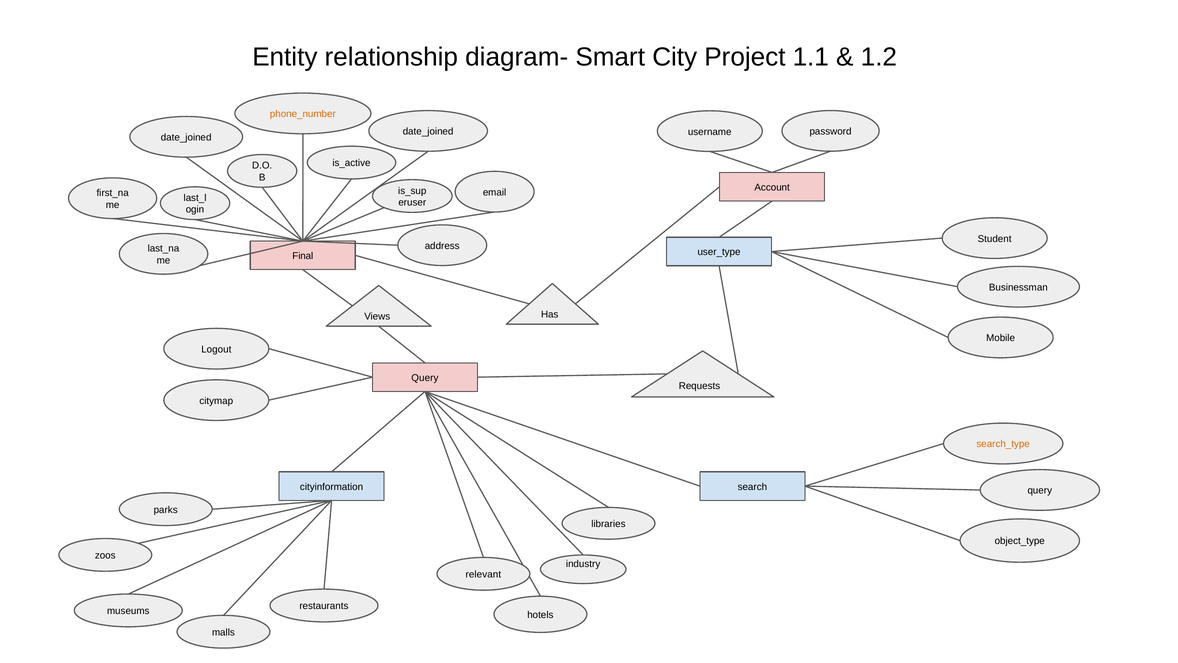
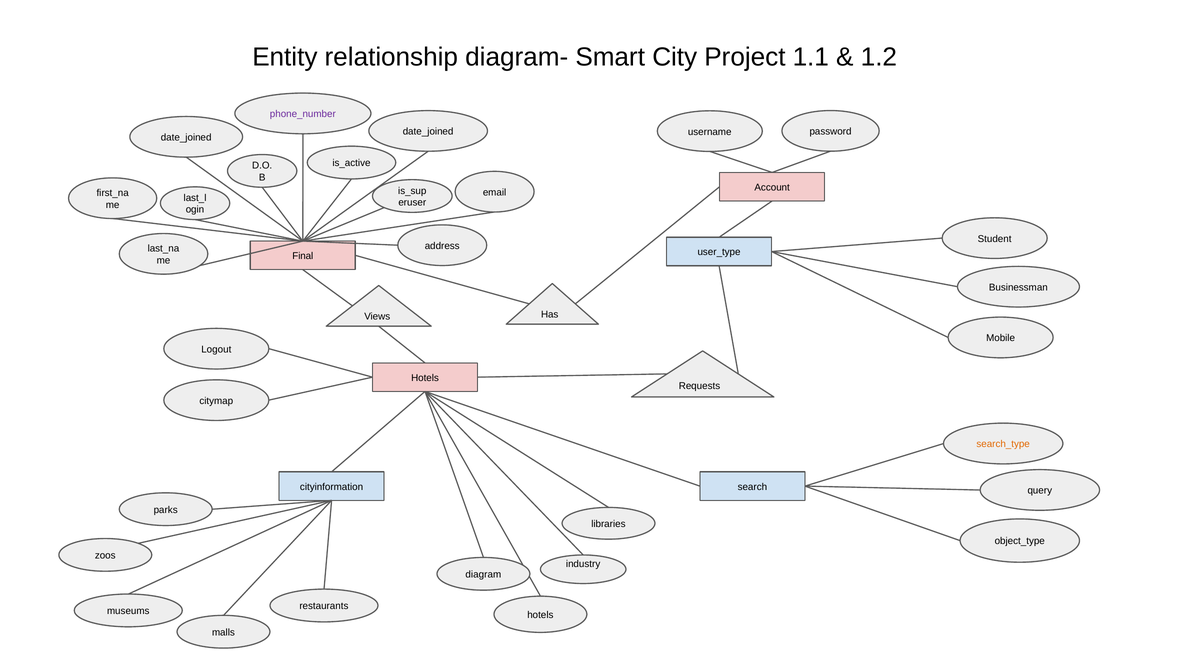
phone_number colour: orange -> purple
Query at (425, 378): Query -> Hotels
relevant: relevant -> diagram
